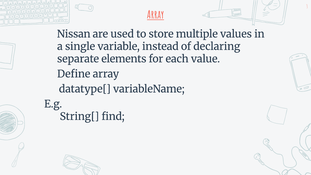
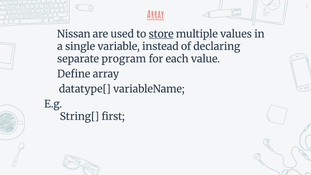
store underline: none -> present
elements: elements -> program
find: find -> first
